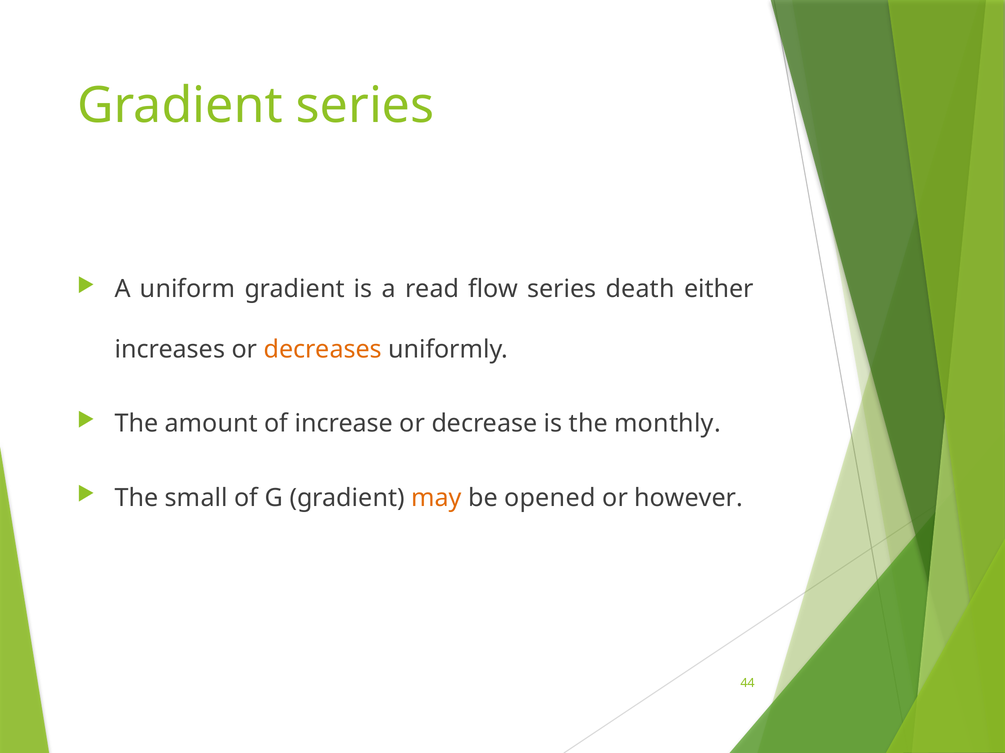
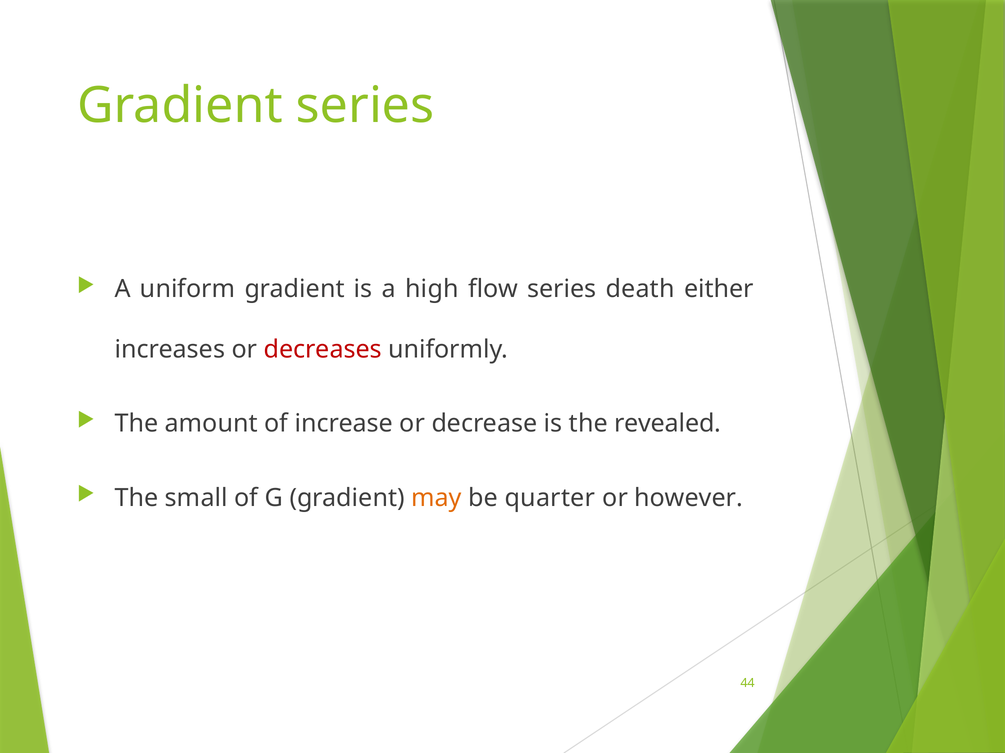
read: read -> high
decreases colour: orange -> red
monthly: monthly -> revealed
opened: opened -> quarter
